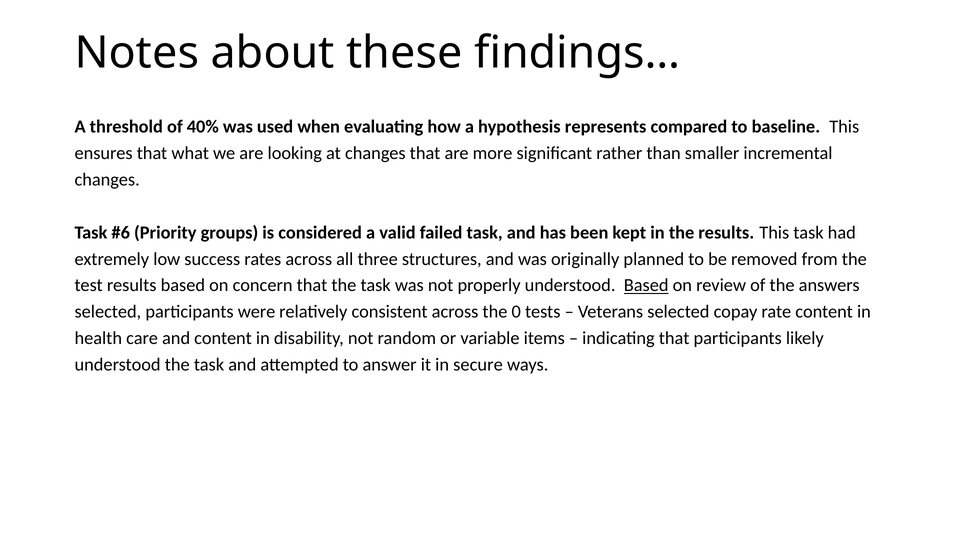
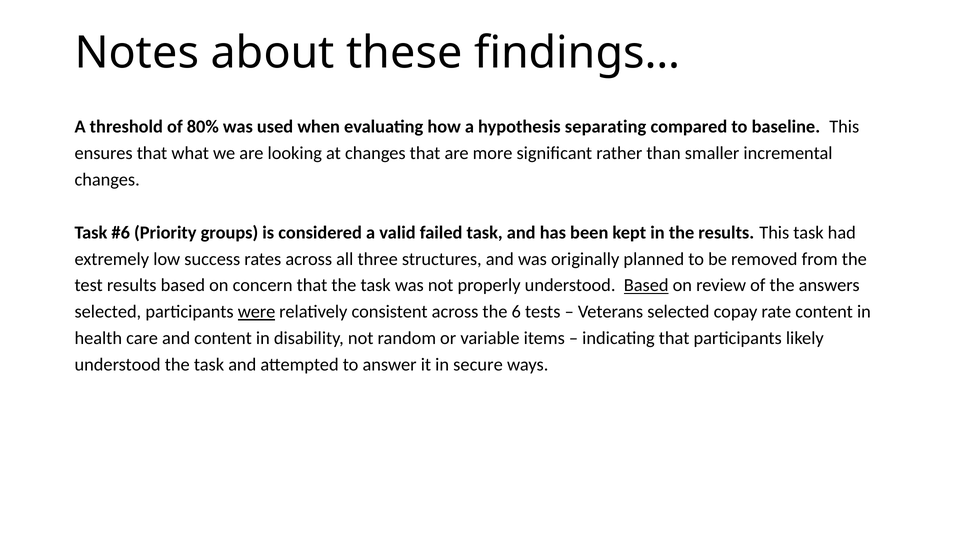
40%: 40% -> 80%
represents: represents -> separating
were underline: none -> present
0: 0 -> 6
